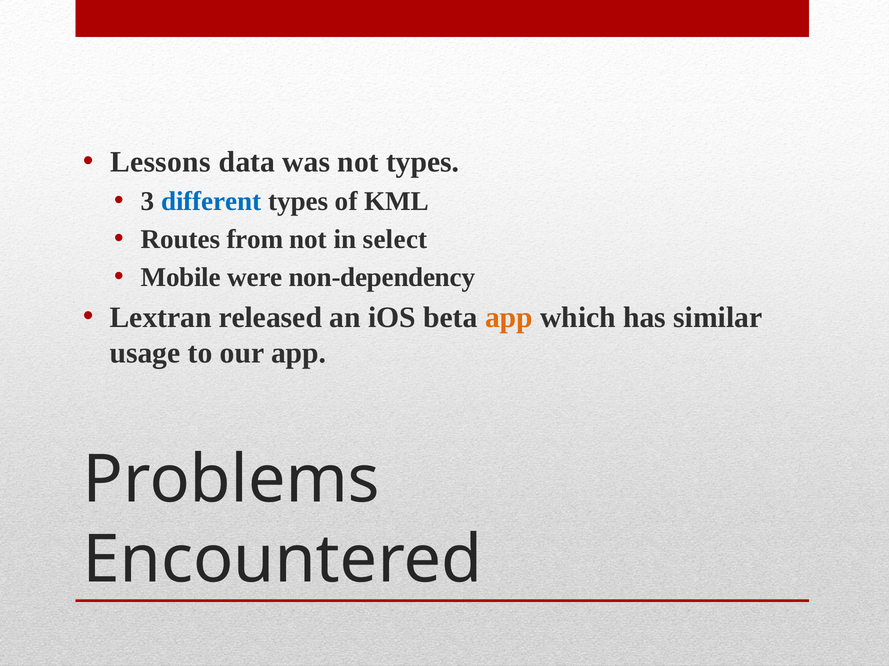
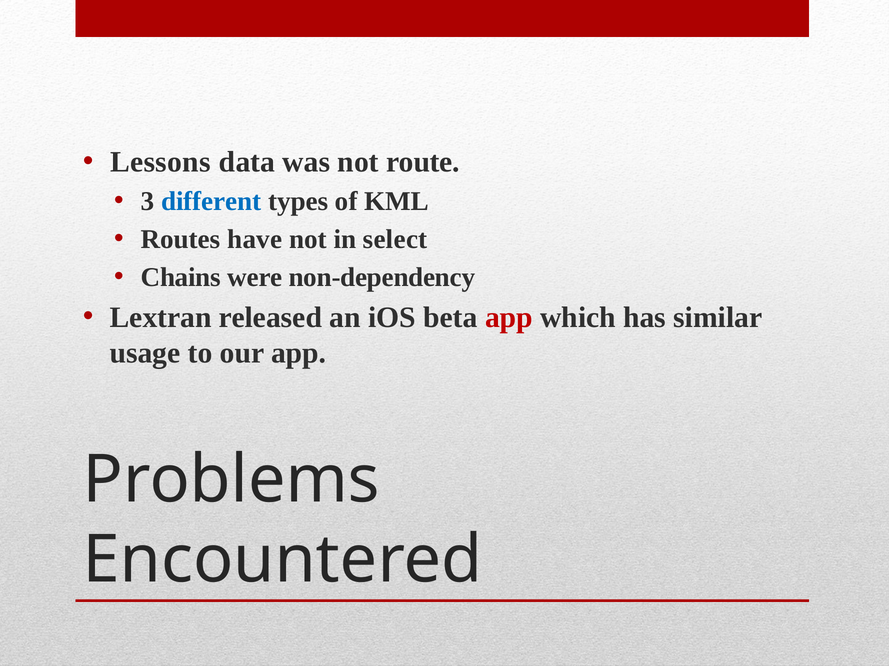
not types: types -> route
from: from -> have
Mobile: Mobile -> Chains
app at (509, 318) colour: orange -> red
